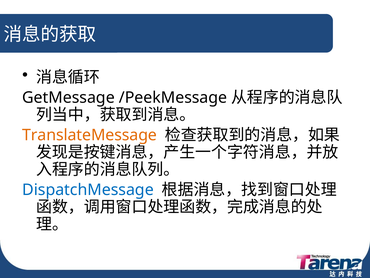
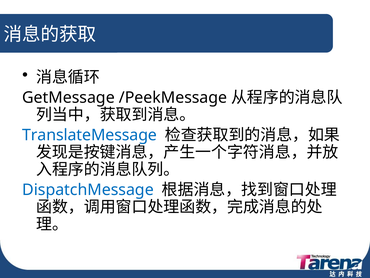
TranslateMessage colour: orange -> blue
